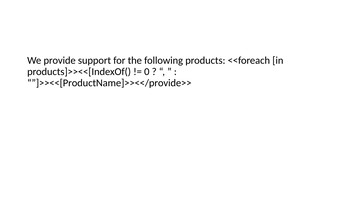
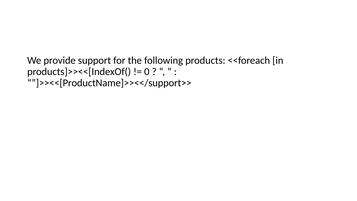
”]>><<[ProductName]>><</provide>>: ”]>><<[ProductName]>><</provide>> -> ”]>><<[ProductName]>><</support>>
